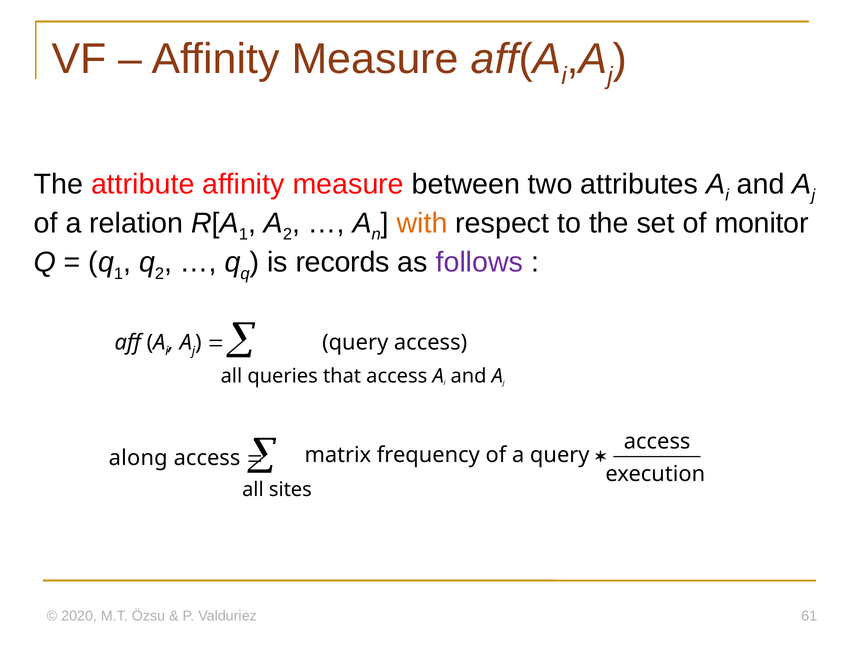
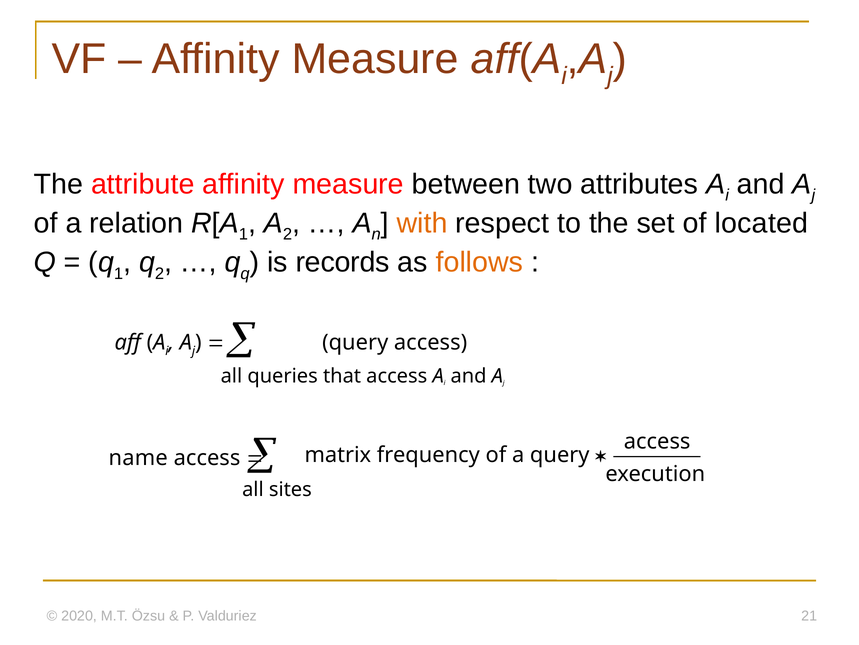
monitor: monitor -> located
follows colour: purple -> orange
along: along -> name
61: 61 -> 21
